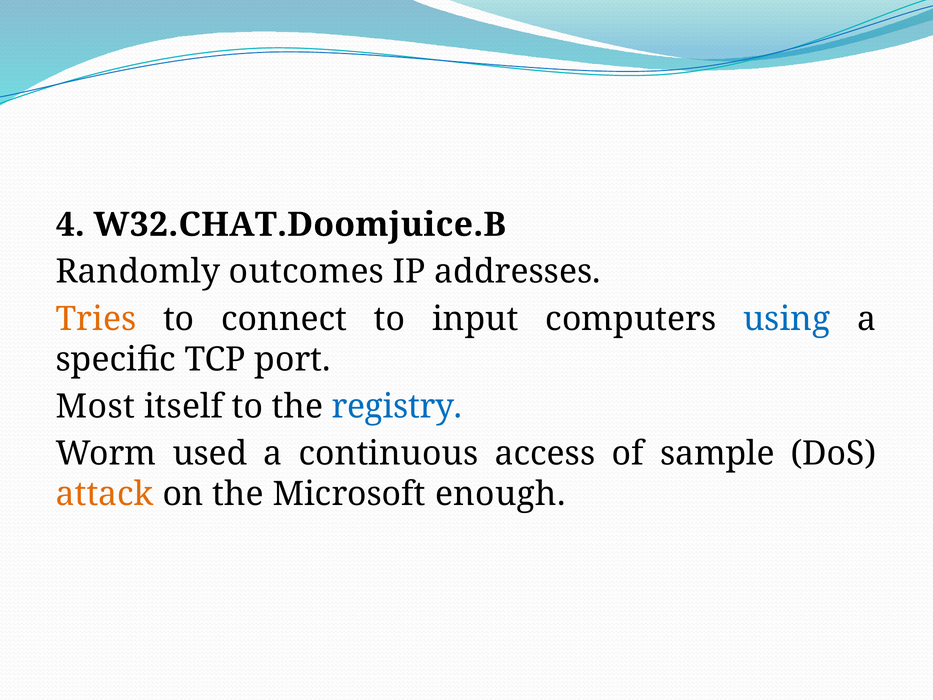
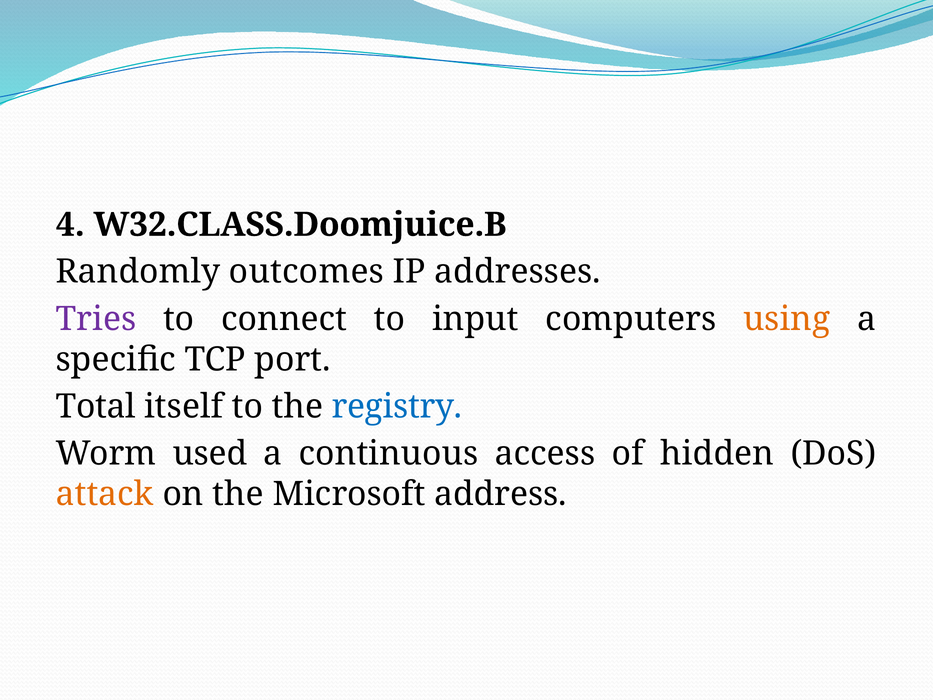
W32.CHAT.Doomjuice.B: W32.CHAT.Doomjuice.B -> W32.CLASS.Doomjuice.B
Tries colour: orange -> purple
using colour: blue -> orange
Most: Most -> Total
sample: sample -> hidden
enough: enough -> address
